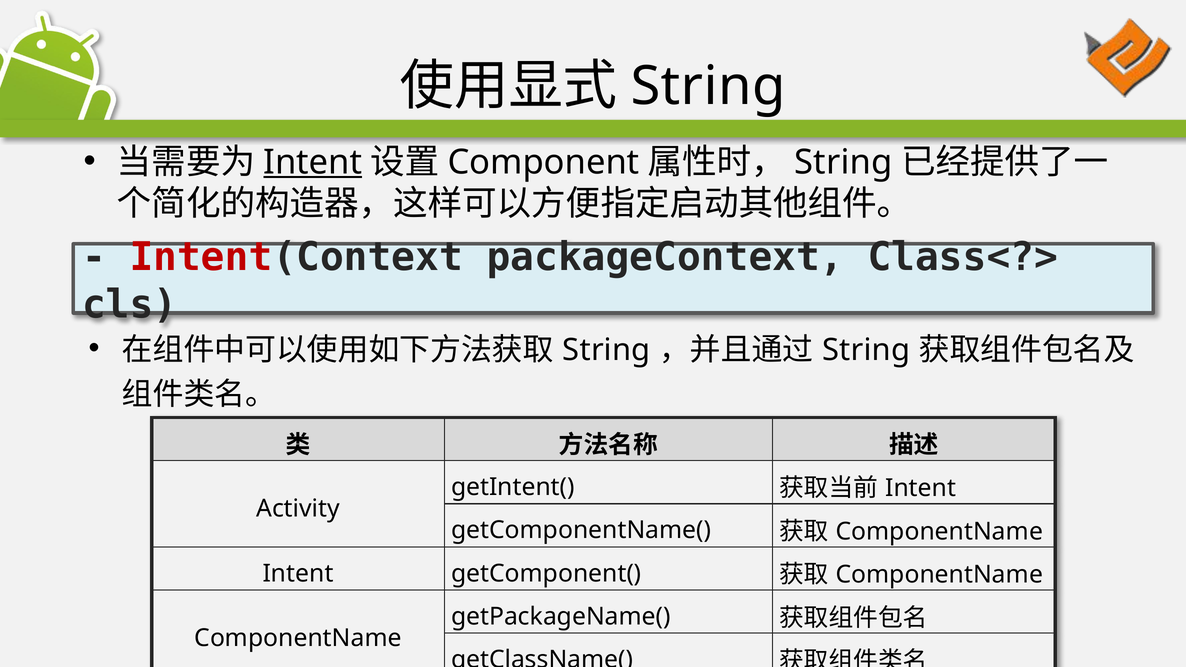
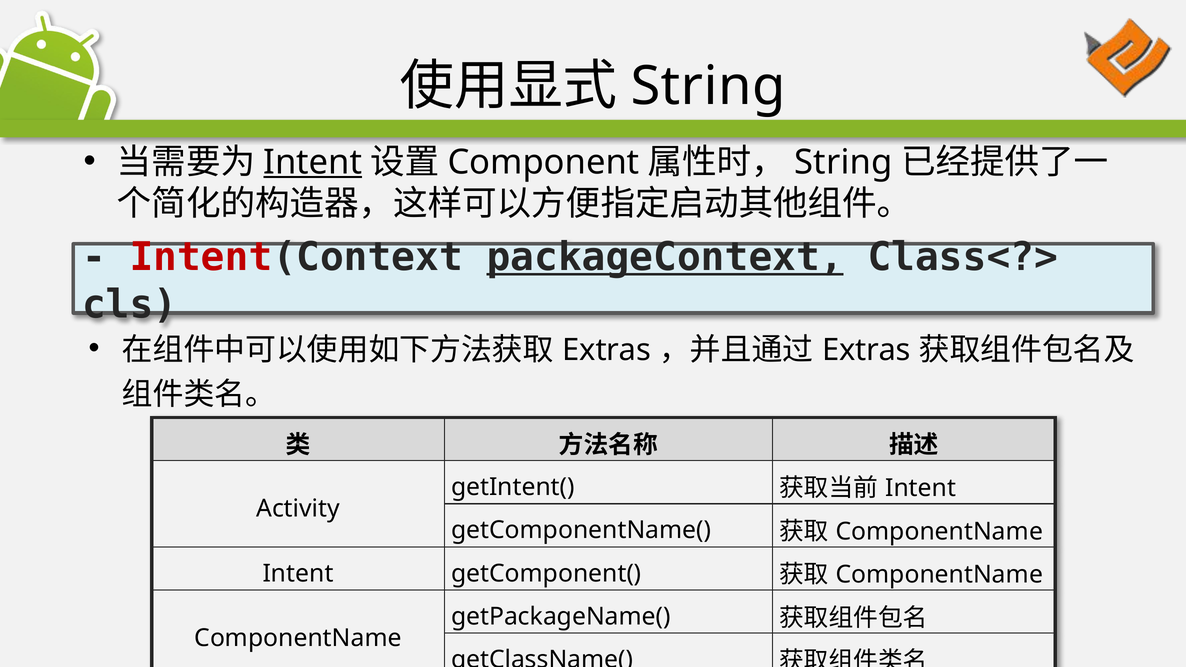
packageContext underline: none -> present
String at (606, 350): String -> Extras
String at (866, 350): String -> Extras
